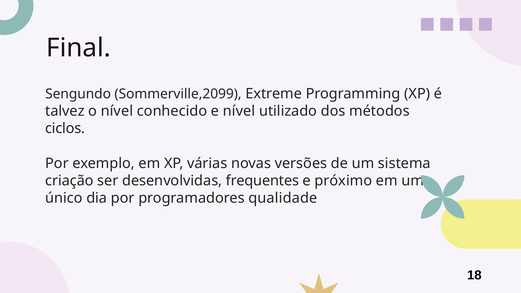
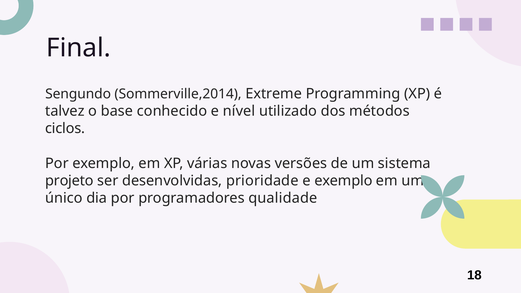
Sommerville,2099: Sommerville,2099 -> Sommerville,2014
o nível: nível -> base
criação: criação -> projeto
frequentes: frequentes -> prioridade
e próximo: próximo -> exemplo
